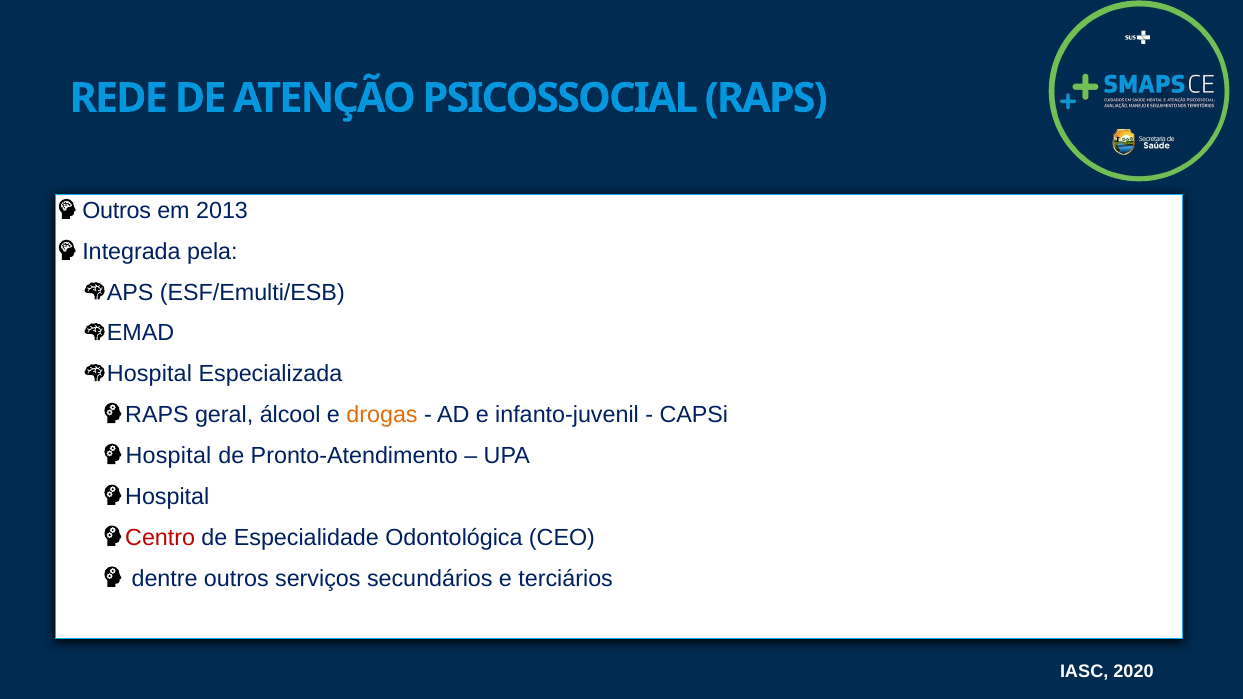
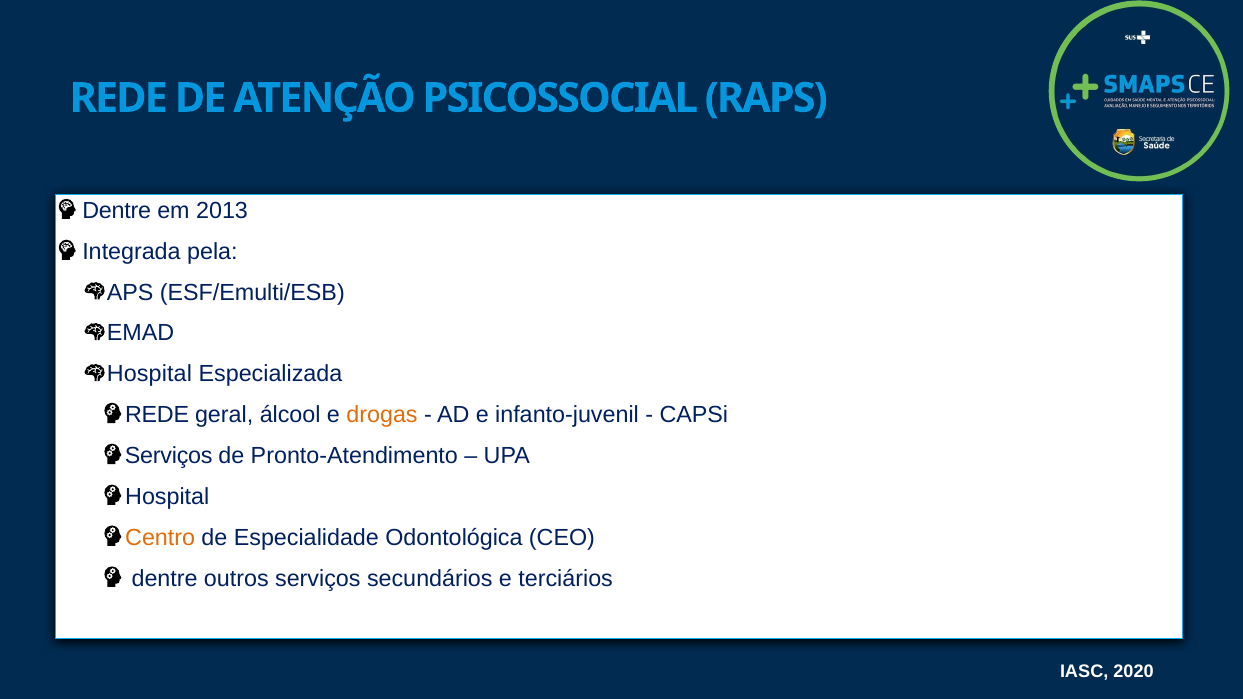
Outros at (117, 211): Outros -> Dentre
RAPS at (157, 415): RAPS -> REDE
Hospital at (168, 456): Hospital -> Serviços
Centro colour: red -> orange
